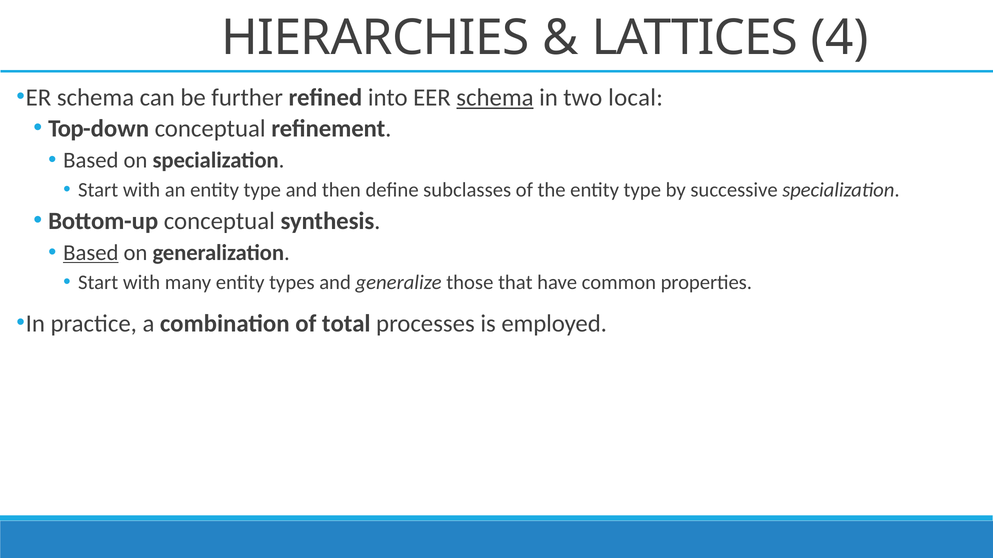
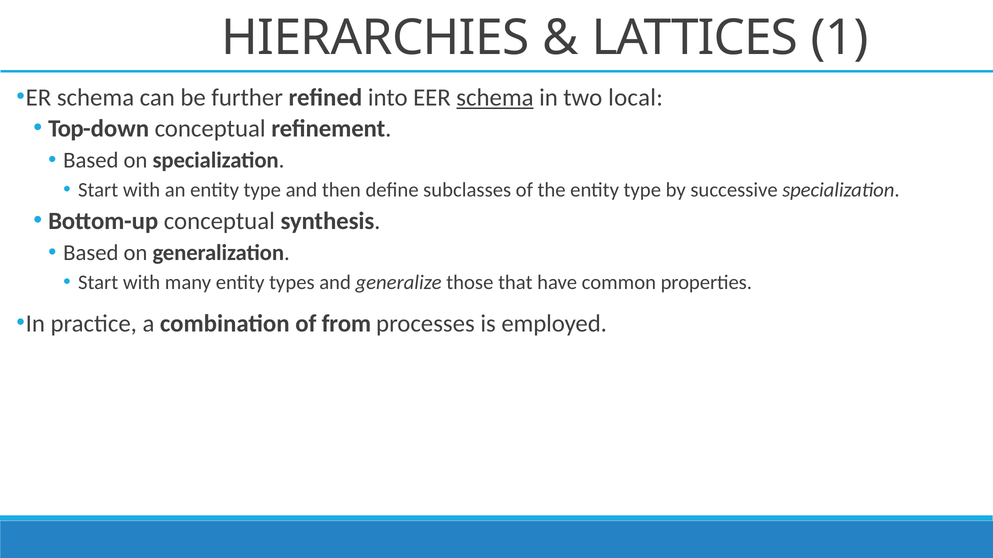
4: 4 -> 1
Based at (91, 253) underline: present -> none
total: total -> from
